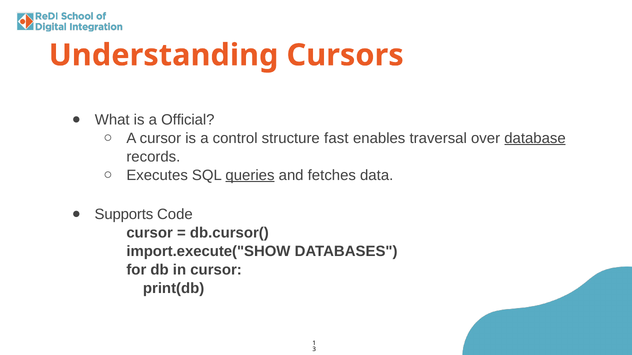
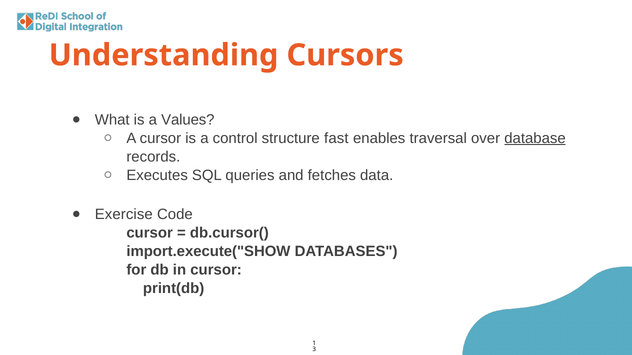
Official: Official -> Values
queries underline: present -> none
Supports: Supports -> Exercise
